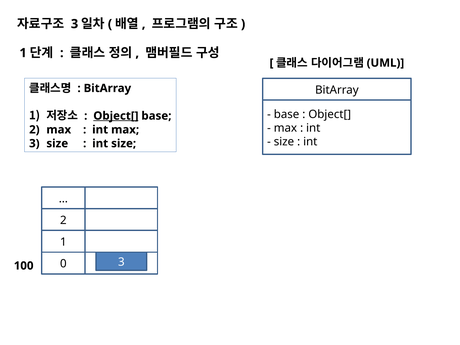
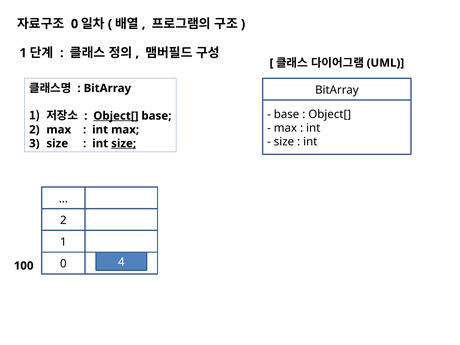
3 at (75, 24): 3 -> 0
size at (124, 143) underline: none -> present
100 3: 3 -> 4
